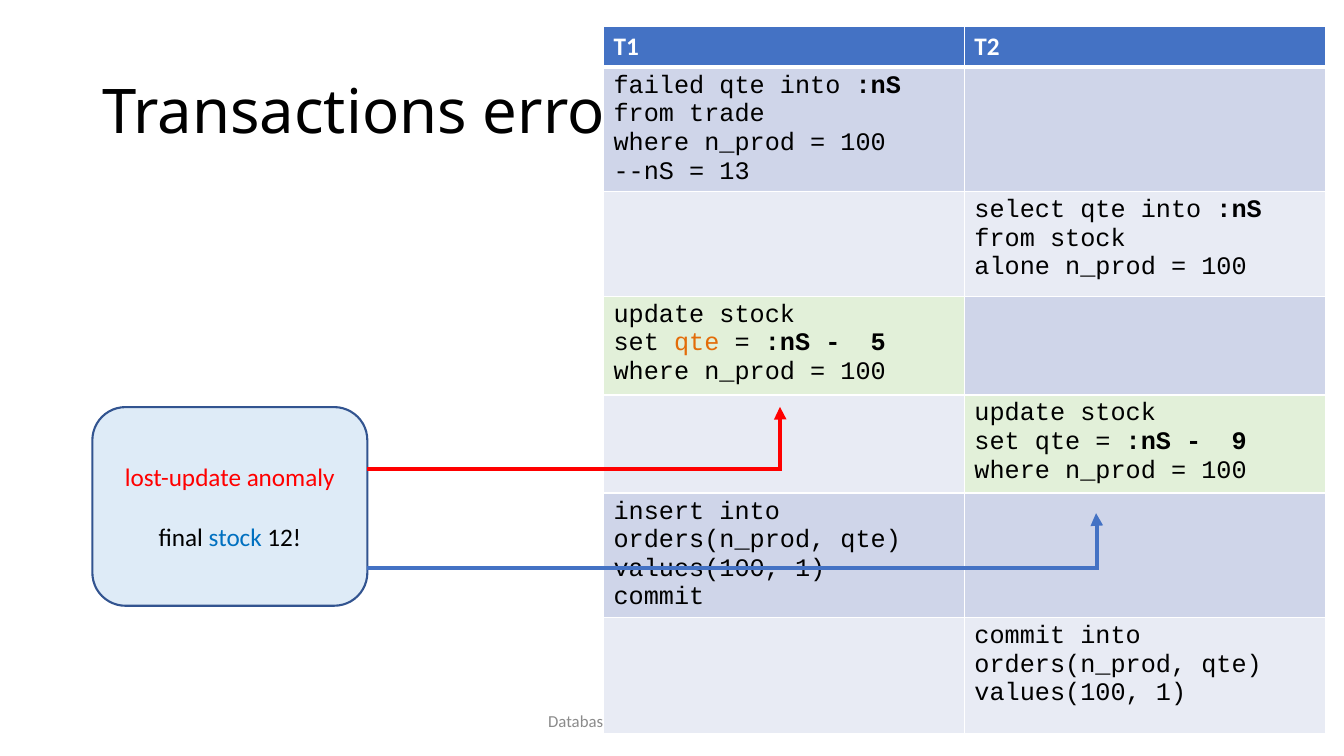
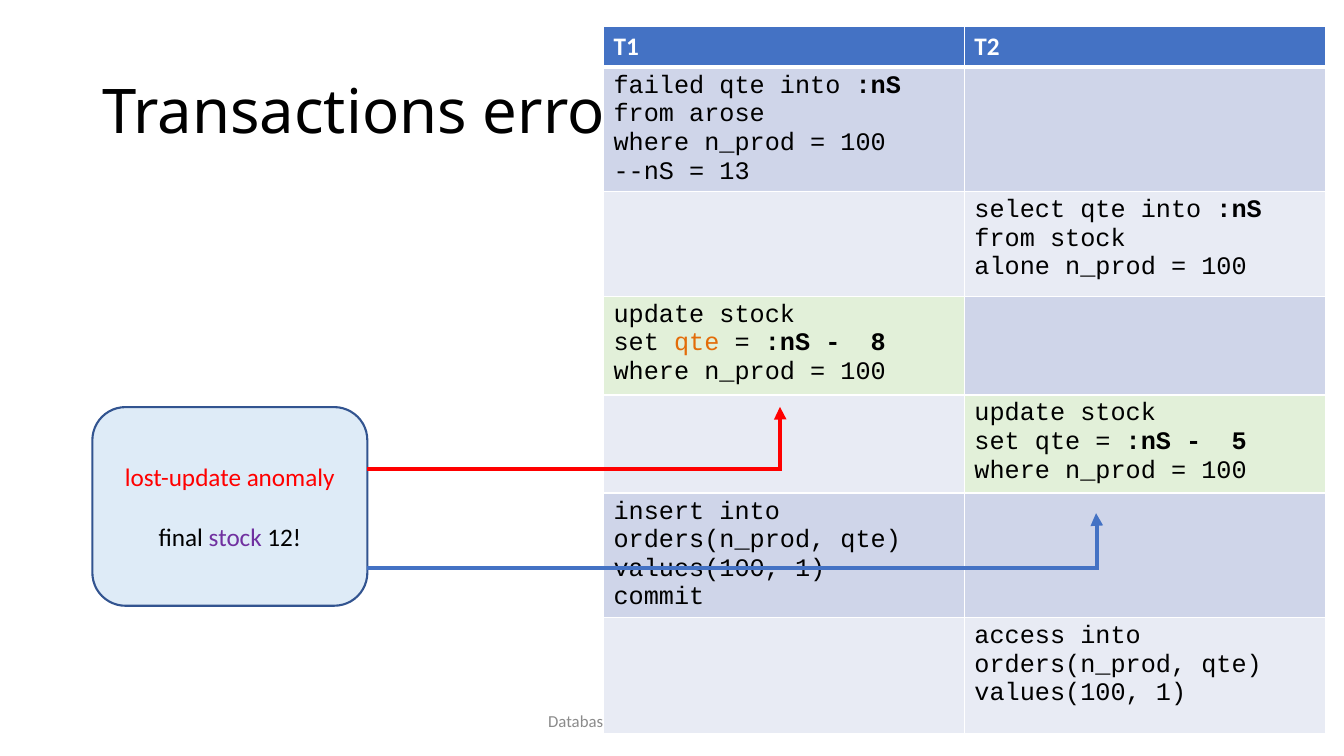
trade: trade -> arose
5: 5 -> 8
9: 9 -> 5
stock at (235, 538) colour: blue -> purple
commit at (1020, 635): commit -> access
